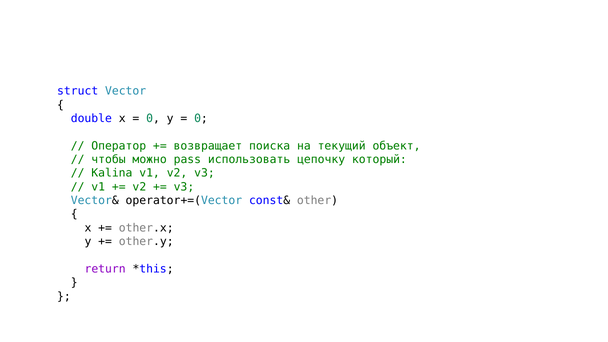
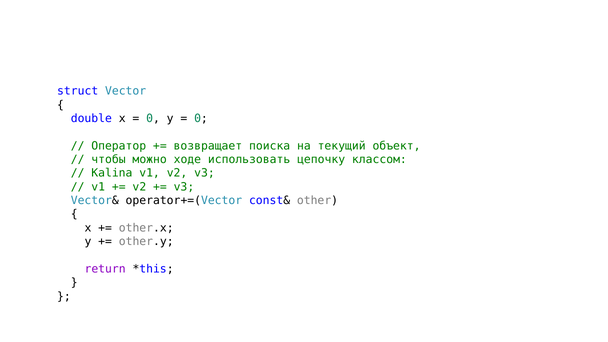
pass: pass -> ходе
который: который -> классом
